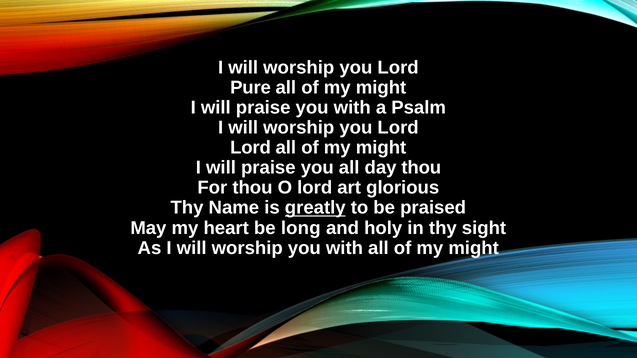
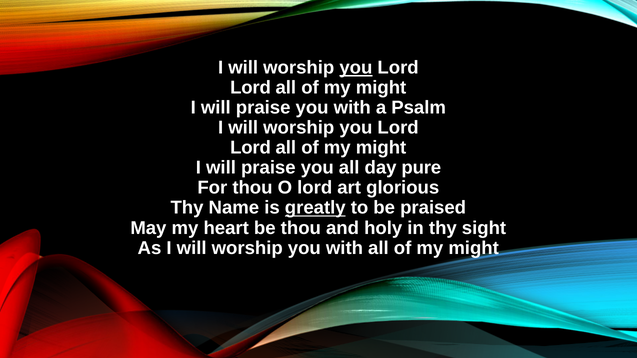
you at (356, 68) underline: none -> present
Pure at (251, 88): Pure -> Lord
day thou: thou -> pure
be long: long -> thou
